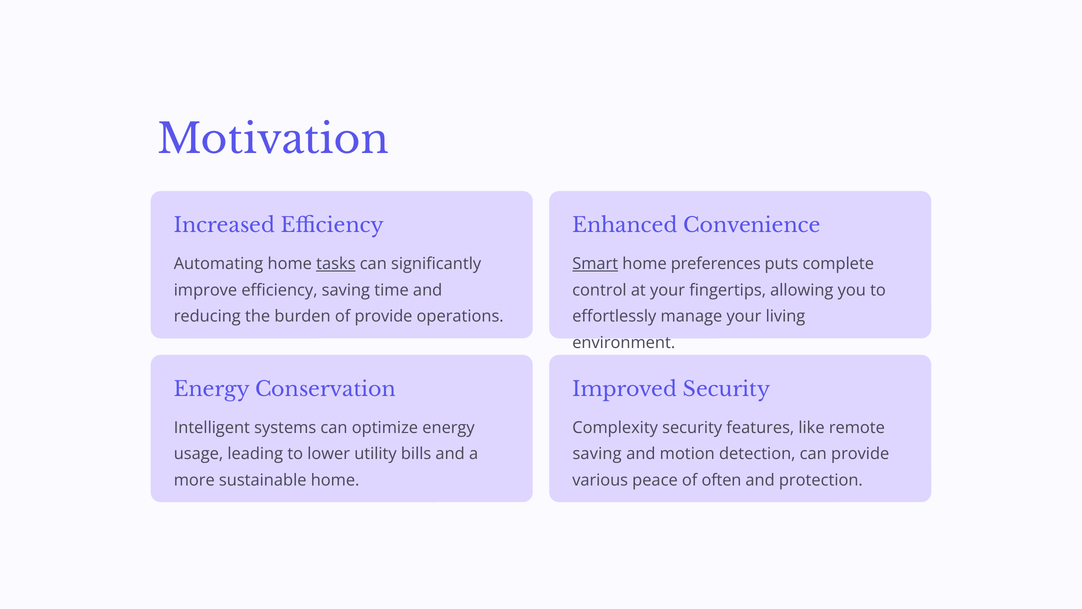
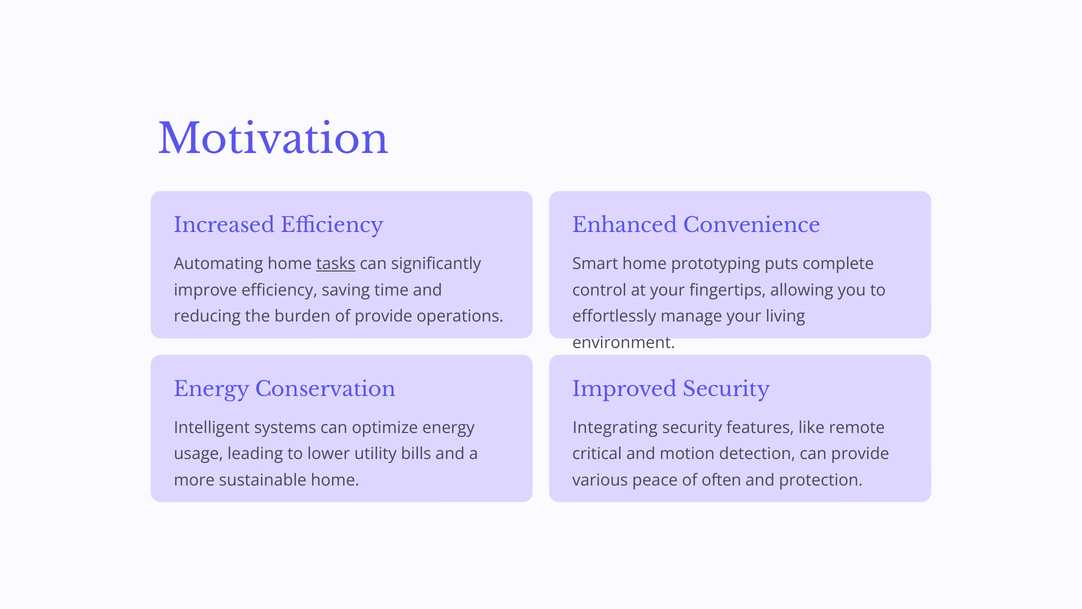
Smart underline: present -> none
preferences: preferences -> prototyping
Complexity: Complexity -> Integrating
saving at (597, 454): saving -> critical
